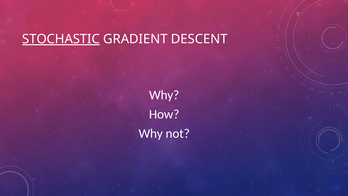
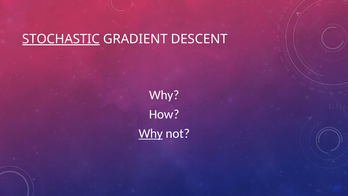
Why at (151, 133) underline: none -> present
